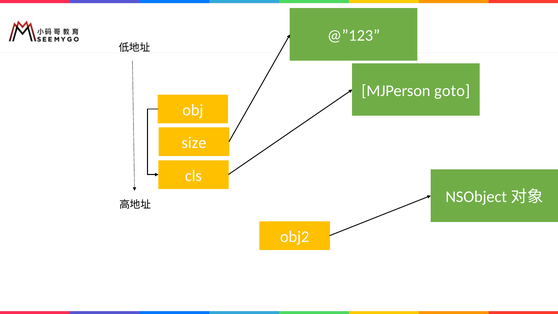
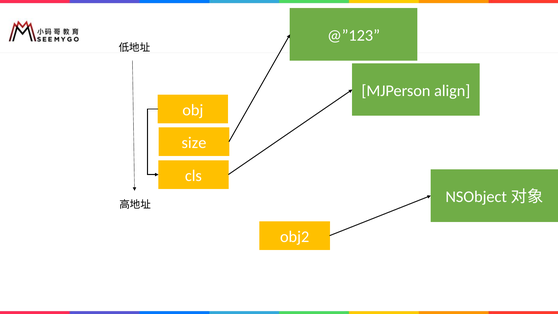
goto: goto -> align
